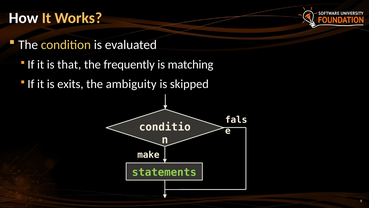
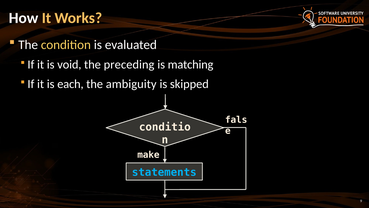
that: that -> void
frequently: frequently -> preceding
exits: exits -> each
statements colour: light green -> light blue
